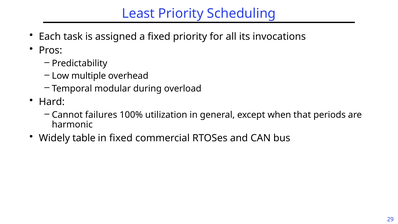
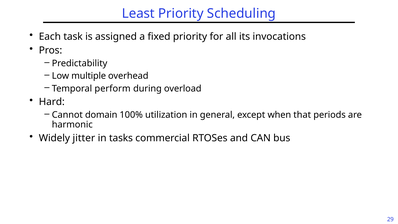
modular: modular -> perform
failures: failures -> domain
table: table -> jitter
in fixed: fixed -> tasks
